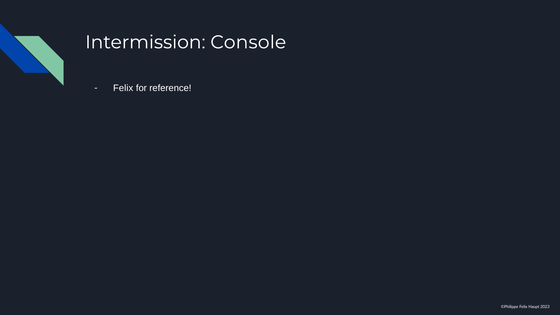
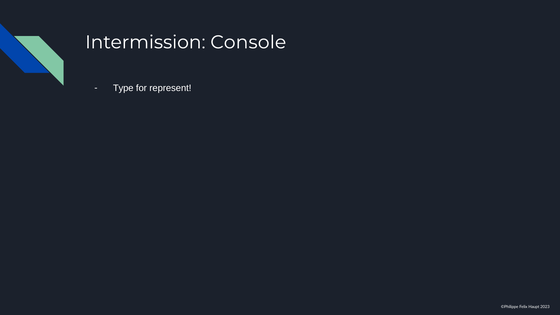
Felix at (123, 88): Felix -> Type
reference: reference -> represent
